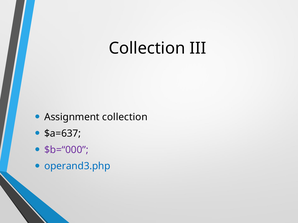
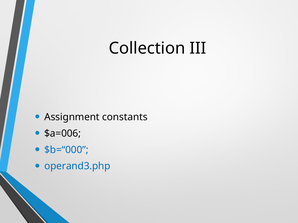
Assignment collection: collection -> constants
$a=637: $a=637 -> $a=006
$b=“000 colour: purple -> blue
